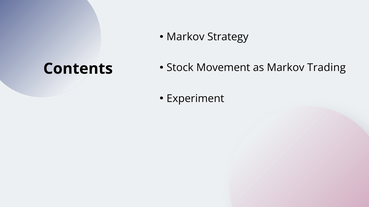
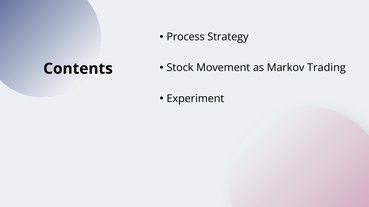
Markov at (186, 37): Markov -> Process
